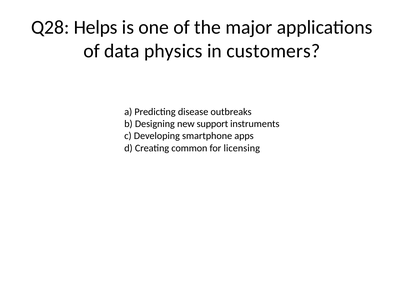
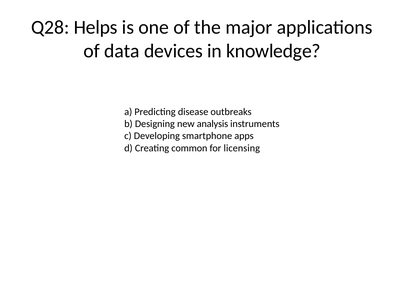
physics: physics -> devices
customers: customers -> knowledge
support: support -> analysis
